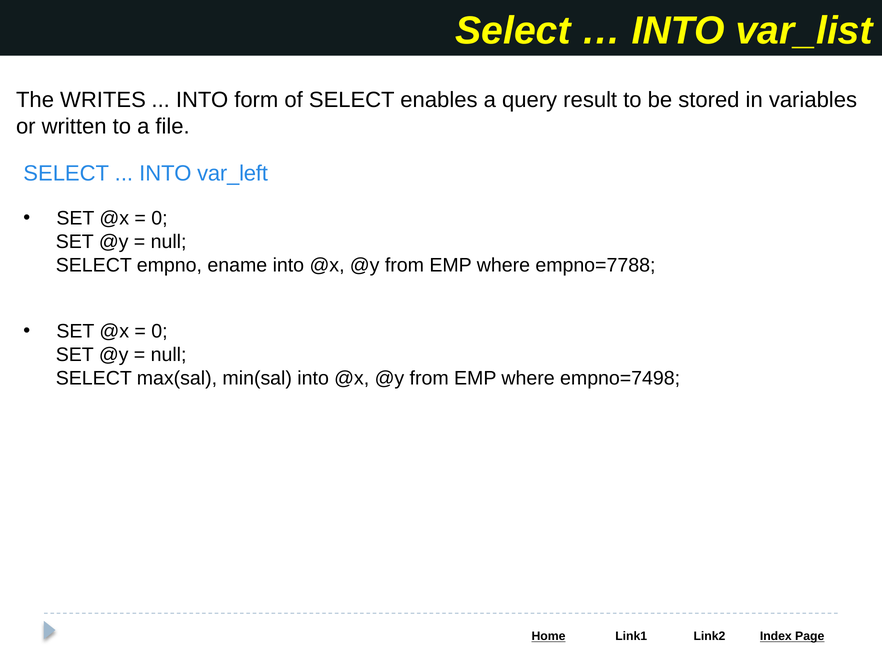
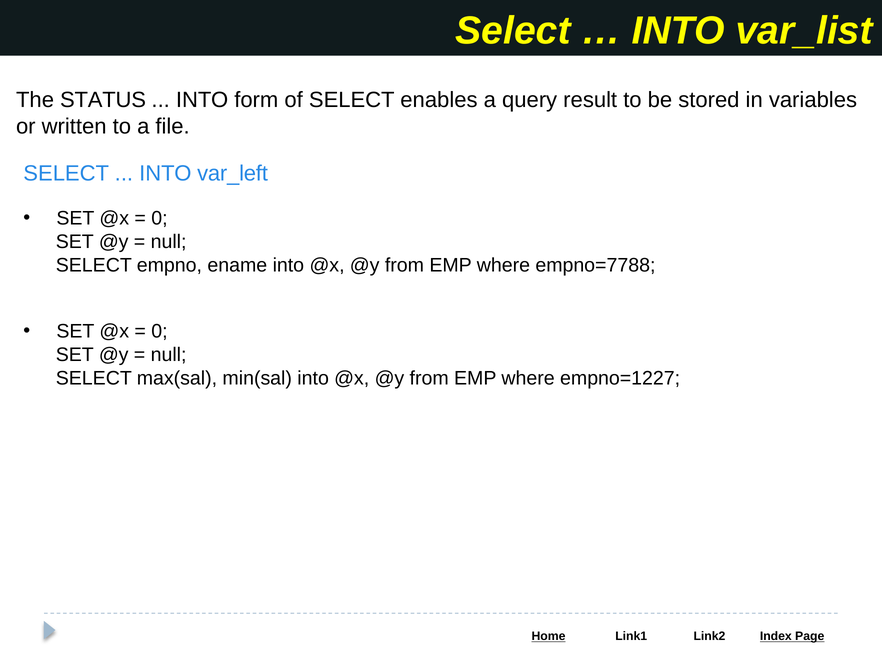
WRITES: WRITES -> STATUS
empno=7498: empno=7498 -> empno=1227
